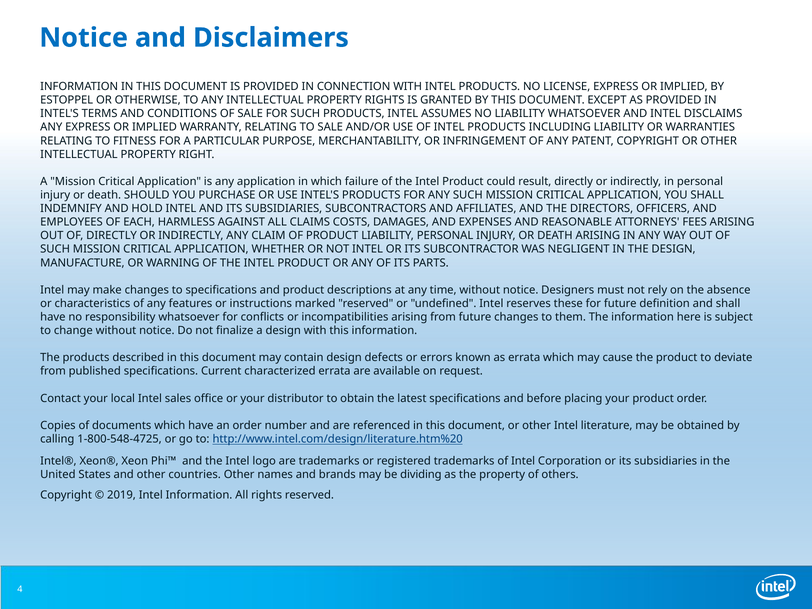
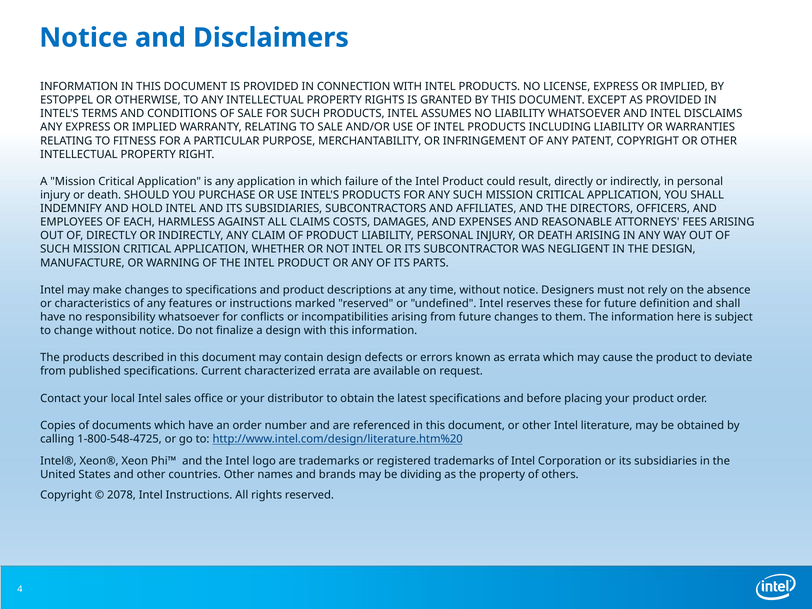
2019: 2019 -> 2078
Intel Information: Information -> Instructions
